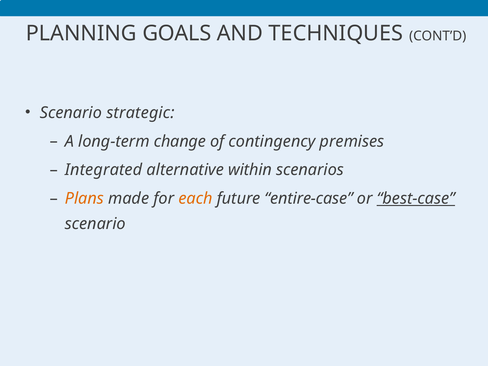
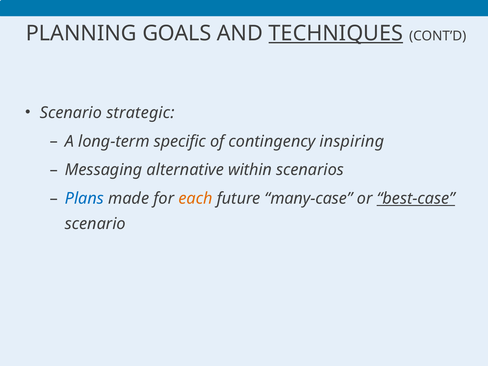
TECHNIQUES underline: none -> present
change: change -> specific
premises: premises -> inspiring
Integrated: Integrated -> Messaging
Plans colour: orange -> blue
entire-case: entire-case -> many-case
